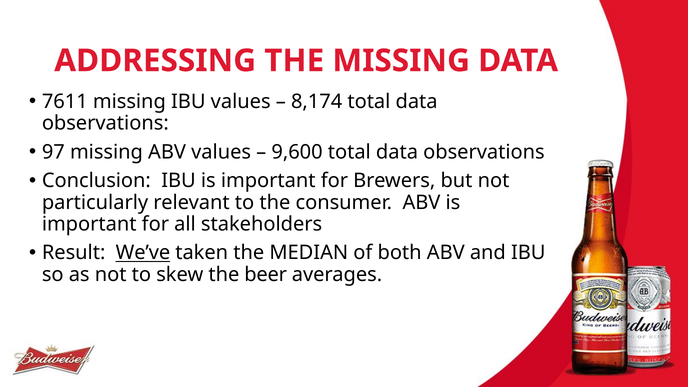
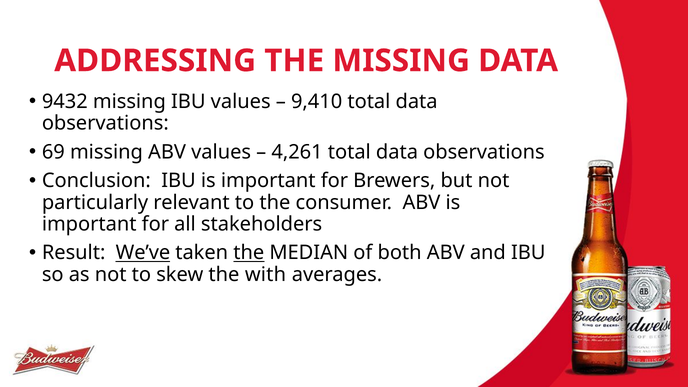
7611: 7611 -> 9432
8,174: 8,174 -> 9,410
97: 97 -> 69
9,600: 9,600 -> 4,261
the at (249, 253) underline: none -> present
beer: beer -> with
